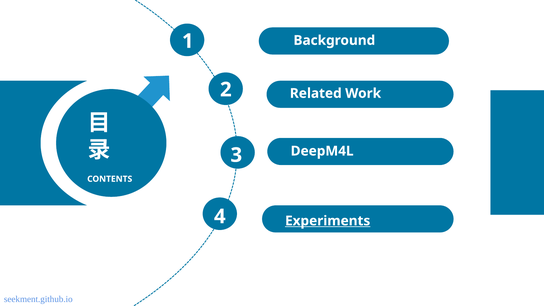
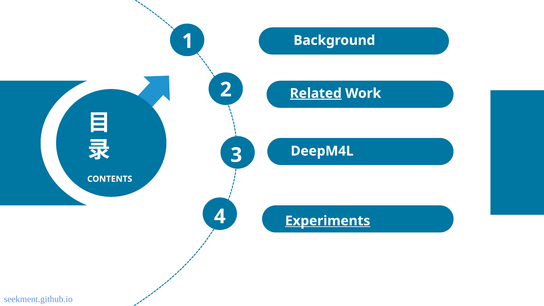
Related underline: none -> present
